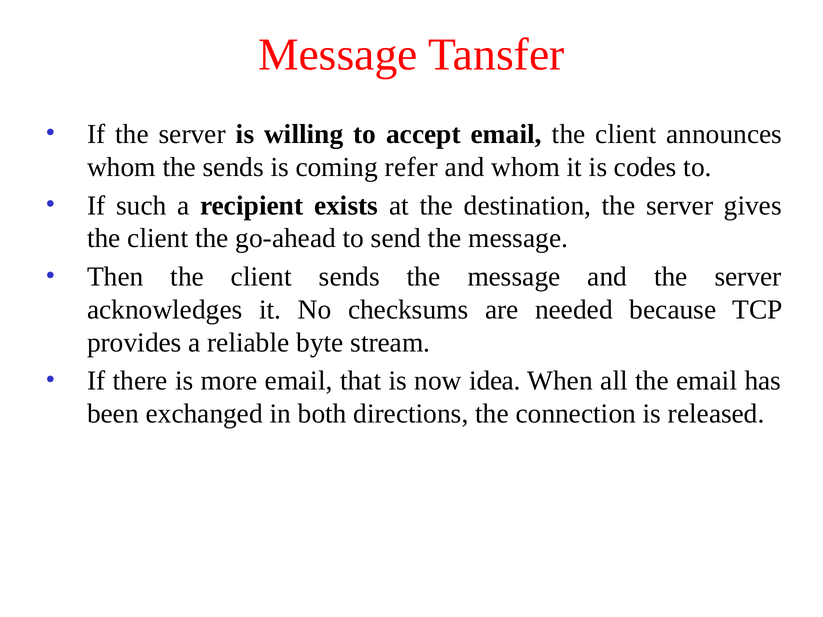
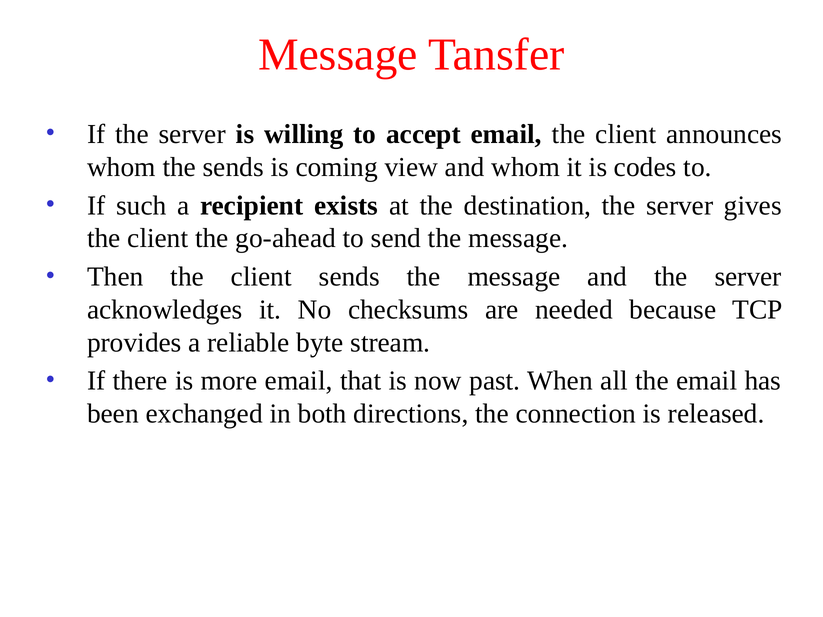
refer: refer -> view
idea: idea -> past
